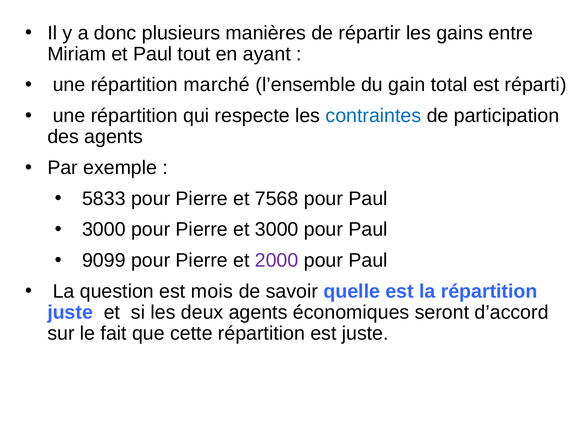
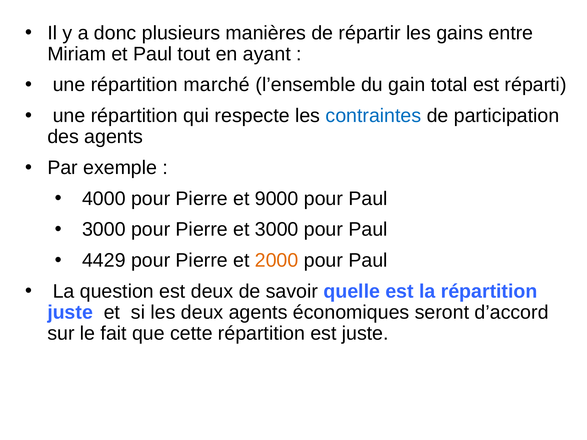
5833: 5833 -> 4000
7568: 7568 -> 9000
9099: 9099 -> 4429
2000 colour: purple -> orange
est mois: mois -> deux
